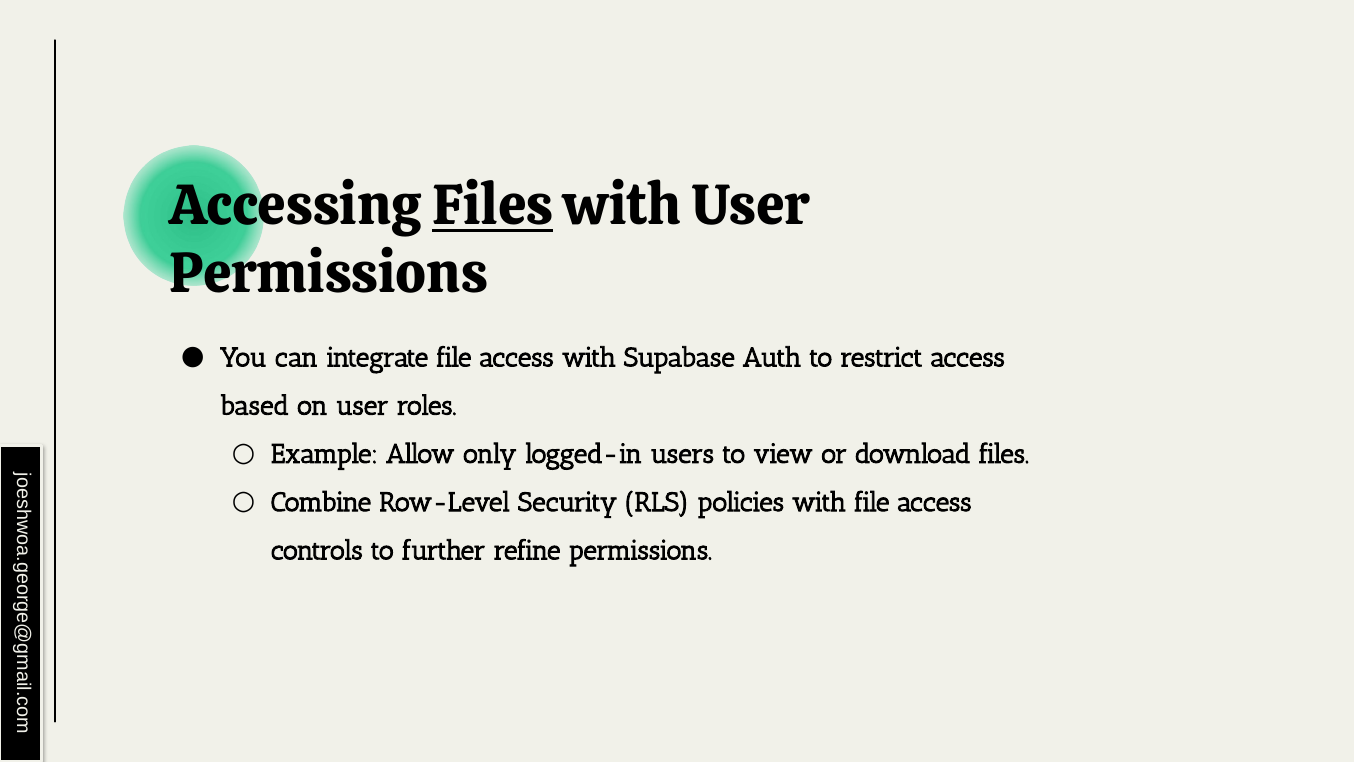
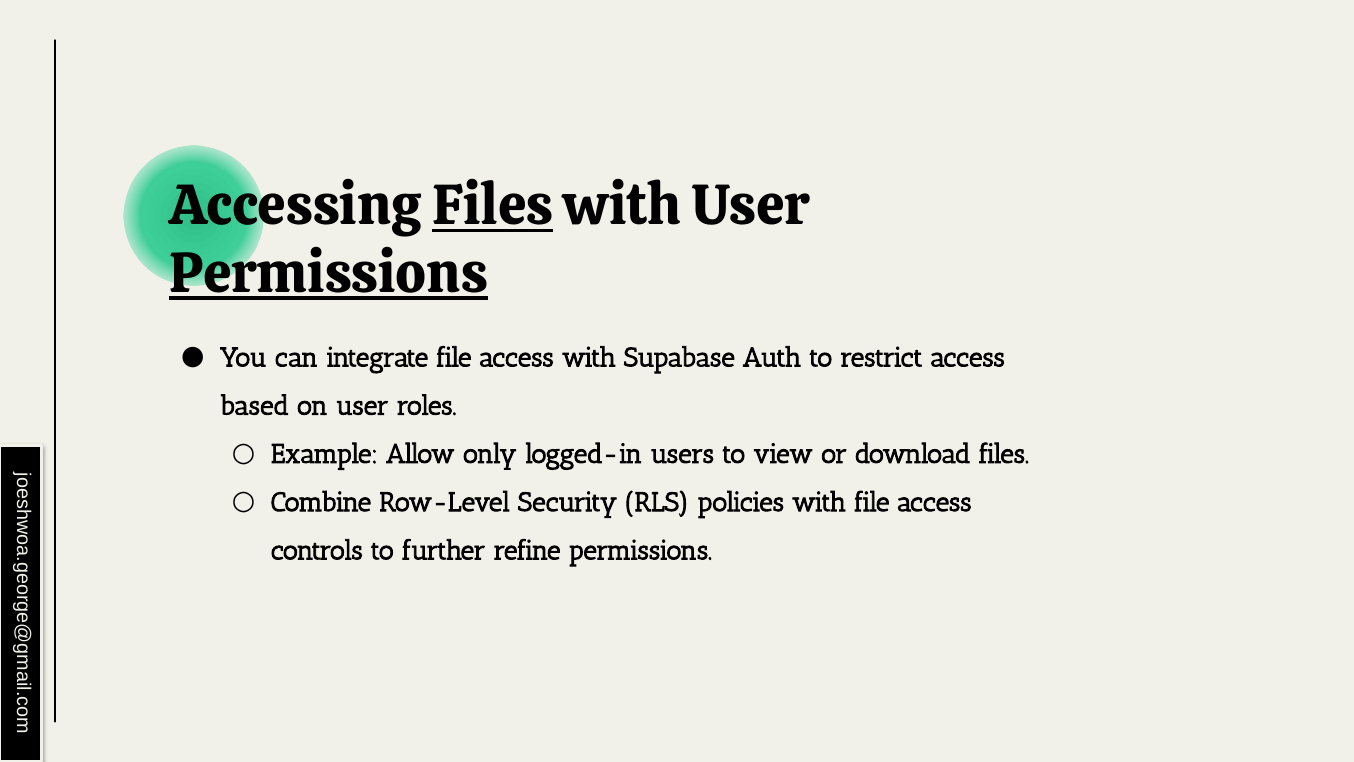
Permissions at (329, 274) underline: none -> present
